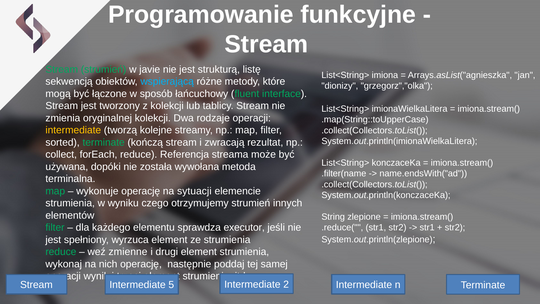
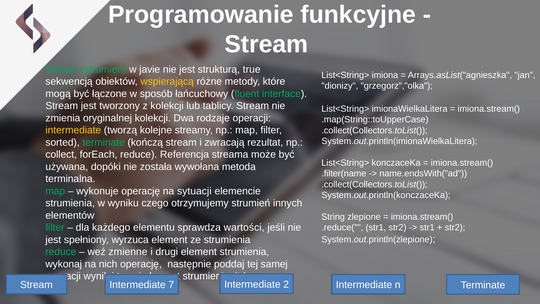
listę: listę -> true
wspierającą colour: light blue -> yellow
executor: executor -> wartości
5: 5 -> 7
